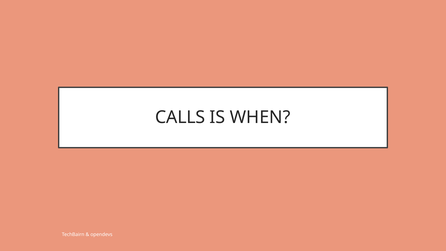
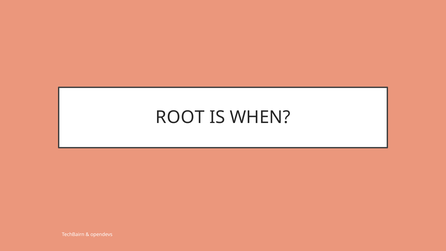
CALLS: CALLS -> ROOT
